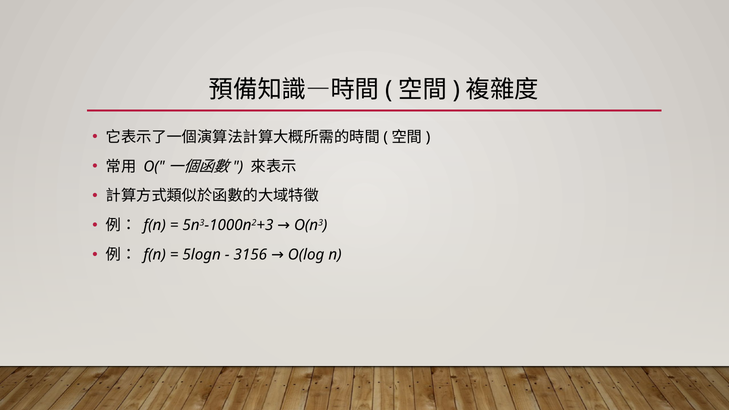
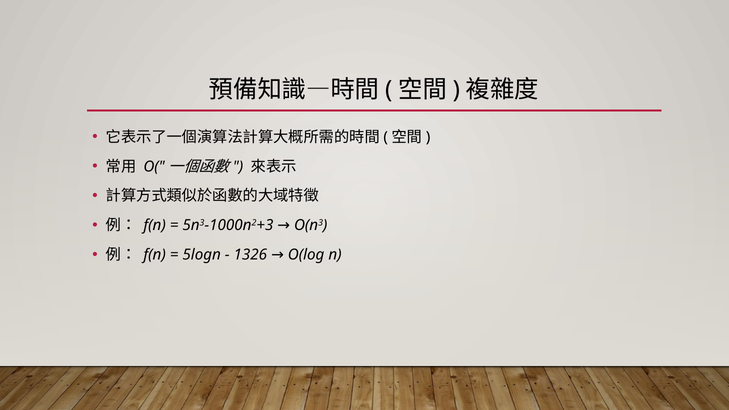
3156: 3156 -> 1326
